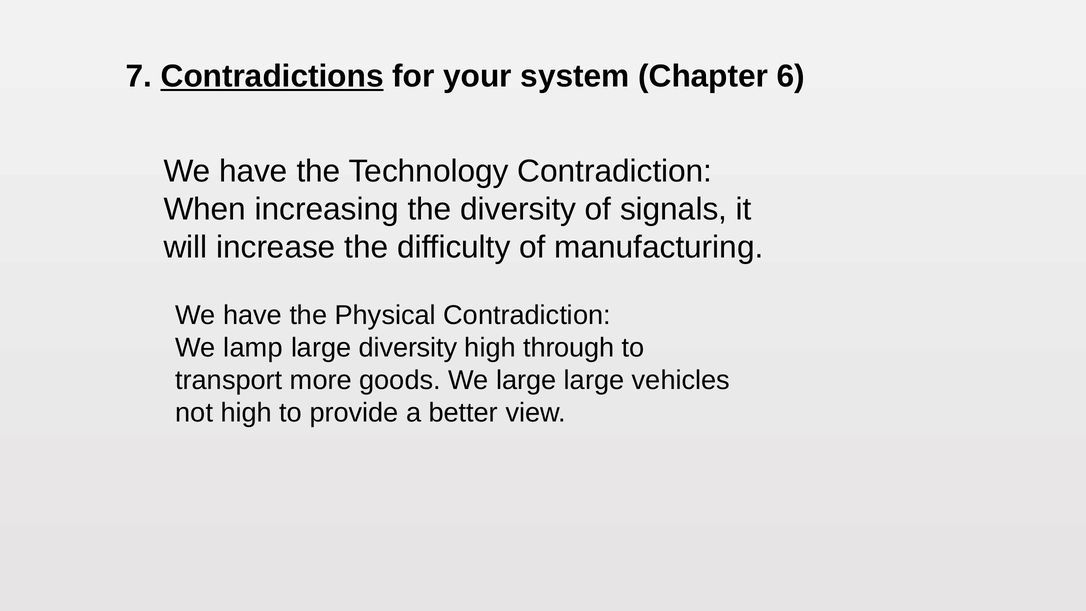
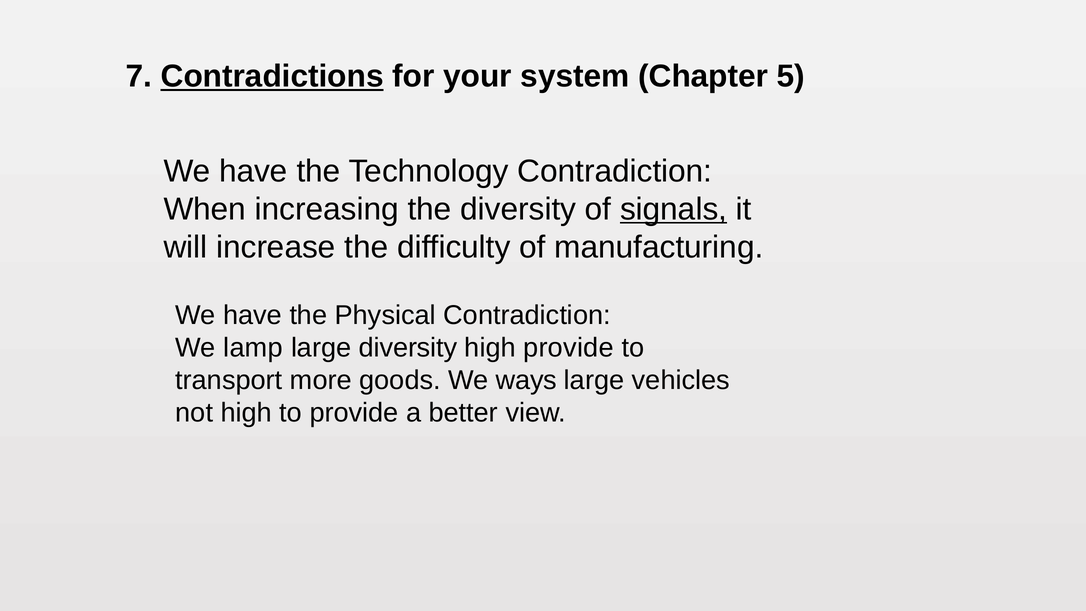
6: 6 -> 5
signals underline: none -> present
high through: through -> provide
We large: large -> ways
